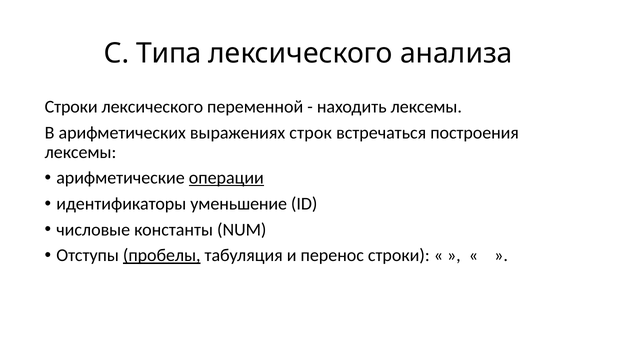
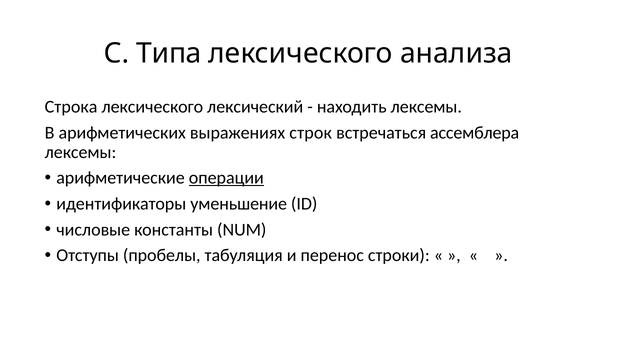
Строки at (71, 107): Строки -> Строка
переменной: переменной -> лексический
построения: построения -> ассемблера
пробелы underline: present -> none
